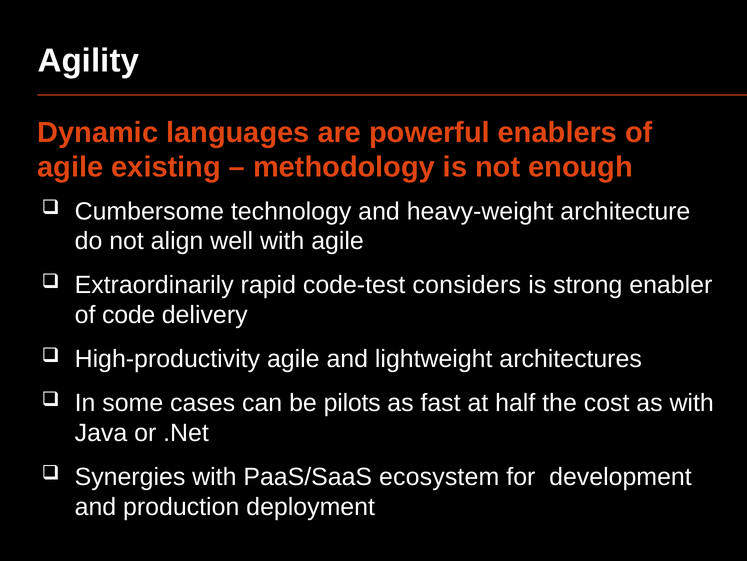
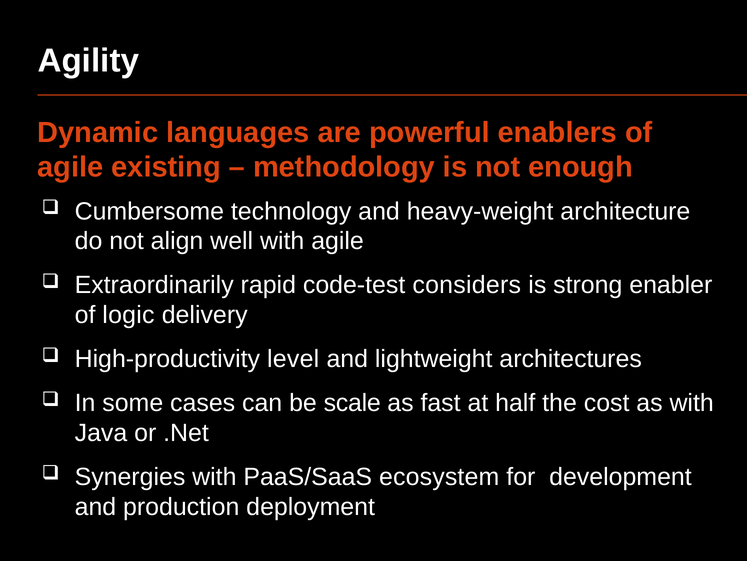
code: code -> logic
High-productivity agile: agile -> level
pilots: pilots -> scale
